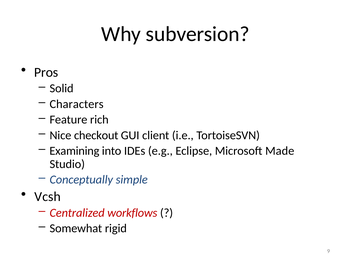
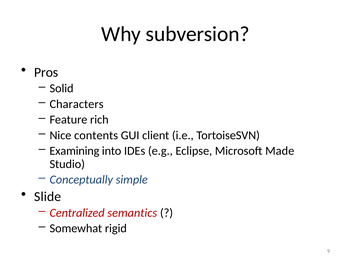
checkout: checkout -> contents
Vcsh: Vcsh -> Slide
workflows: workflows -> semantics
